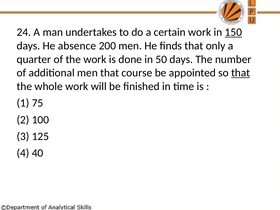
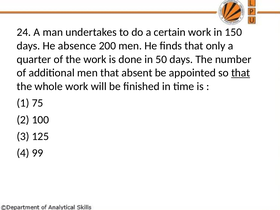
150 underline: present -> none
course: course -> absent
40: 40 -> 99
